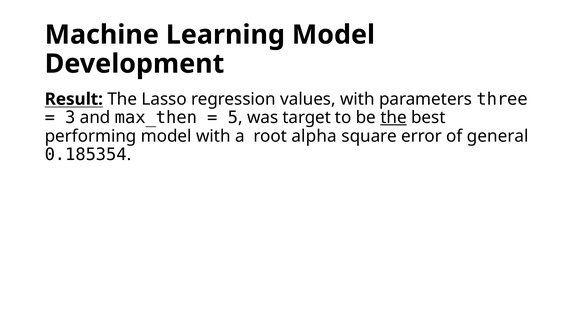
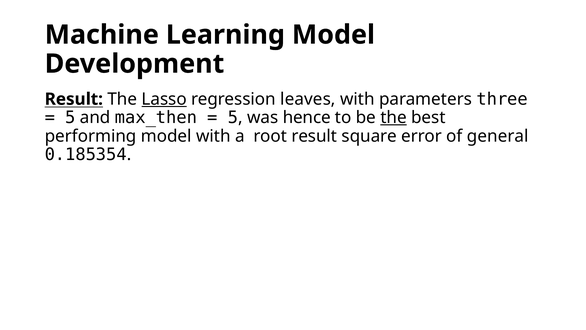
Lasso underline: none -> present
values: values -> leaves
3 at (70, 117): 3 -> 5
target: target -> hence
root alpha: alpha -> result
